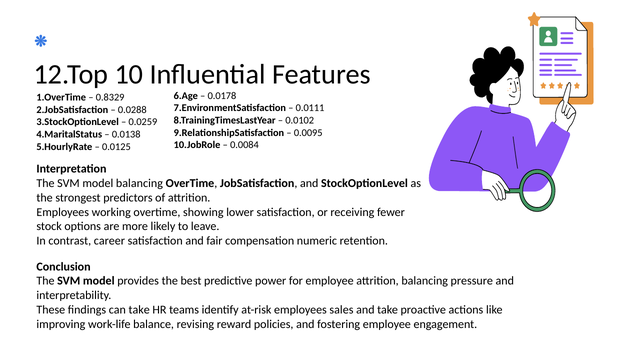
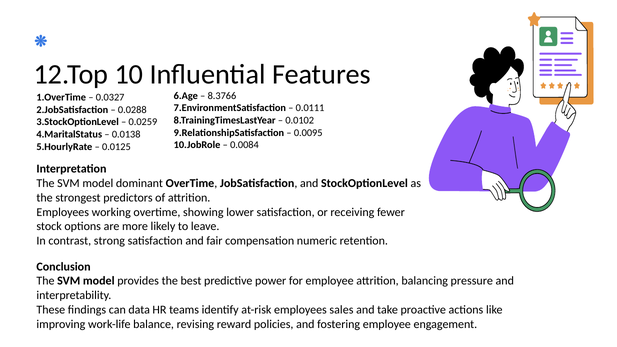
0.0178: 0.0178 -> 8.3766
0.8329: 0.8329 -> 0.0327
model balancing: balancing -> dominant
career: career -> strong
can take: take -> data
